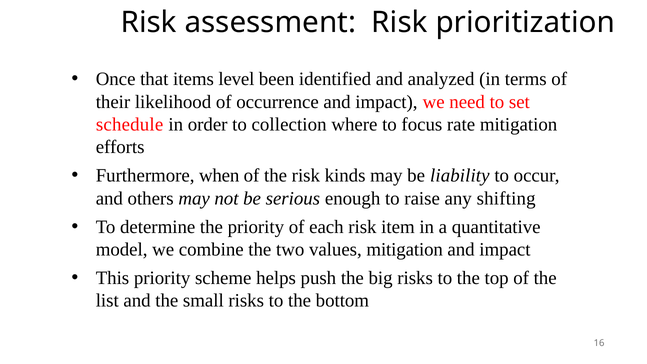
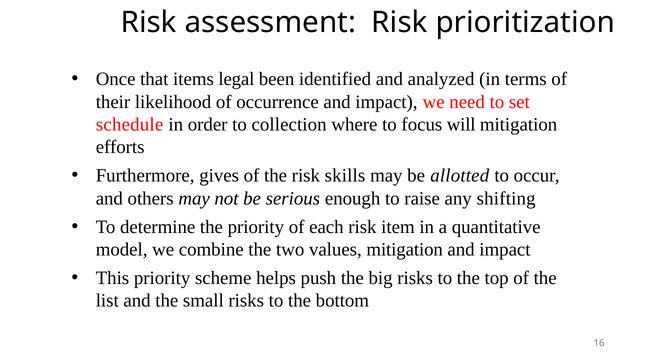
level: level -> legal
rate: rate -> will
when: when -> gives
kinds: kinds -> skills
liability: liability -> allotted
